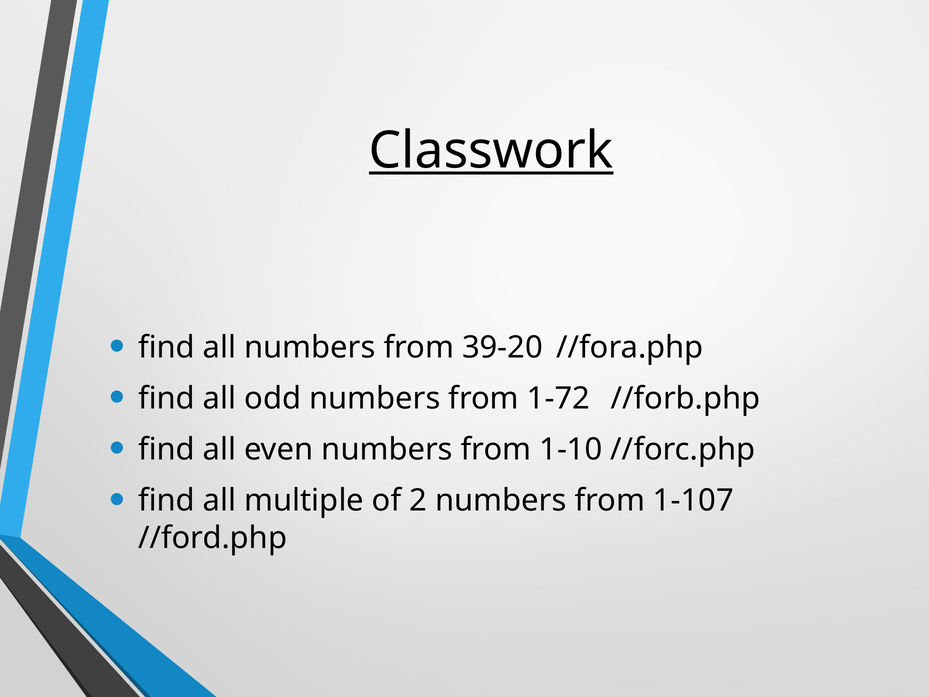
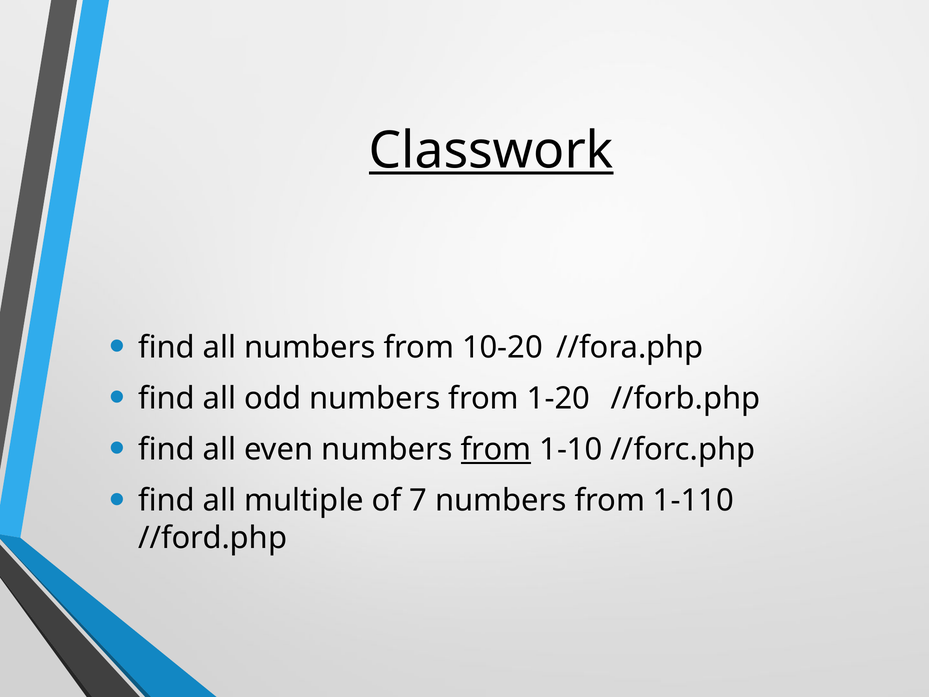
39-20: 39-20 -> 10-20
1-72: 1-72 -> 1-20
from at (496, 449) underline: none -> present
2: 2 -> 7
1-107: 1-107 -> 1-110
